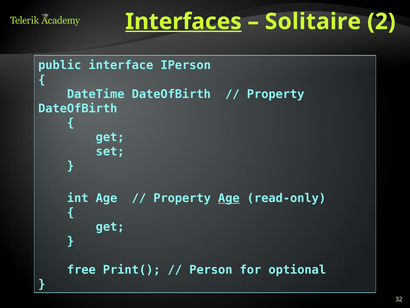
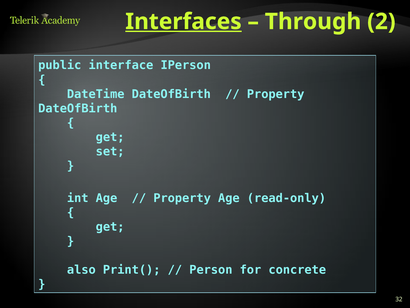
Solitaire: Solitaire -> Through
Age at (229, 198) underline: present -> none
free: free -> also
optional: optional -> concrete
